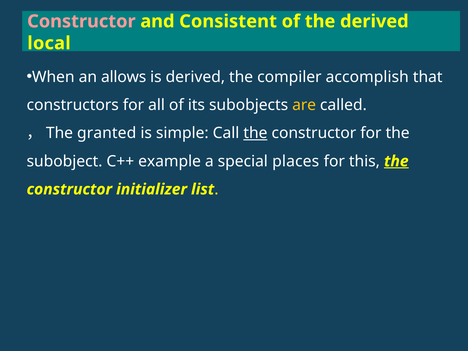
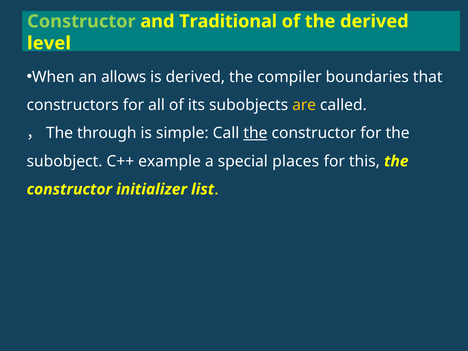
Constructor at (81, 21) colour: pink -> light green
Consistent: Consistent -> Traditional
local: local -> level
accomplish: accomplish -> boundaries
granted: granted -> through
the at (396, 161) underline: present -> none
